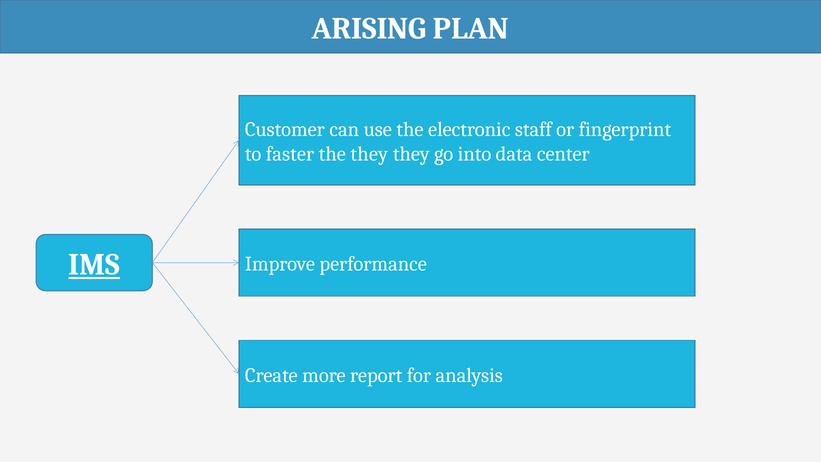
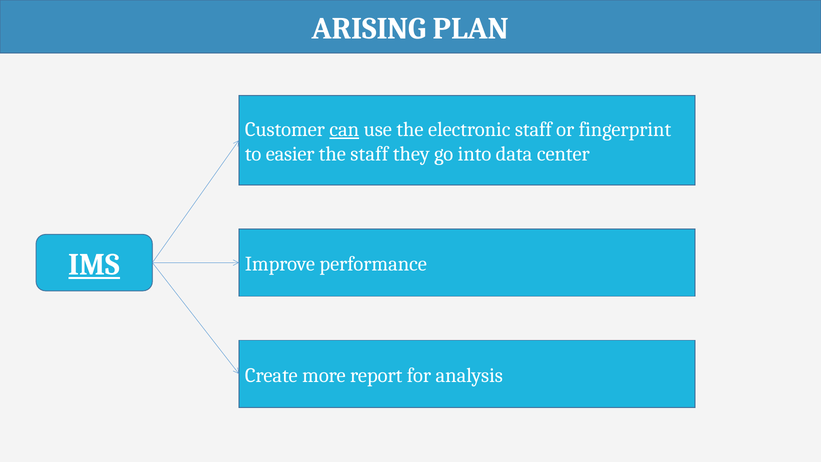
can underline: none -> present
faster: faster -> easier
the they: they -> staff
